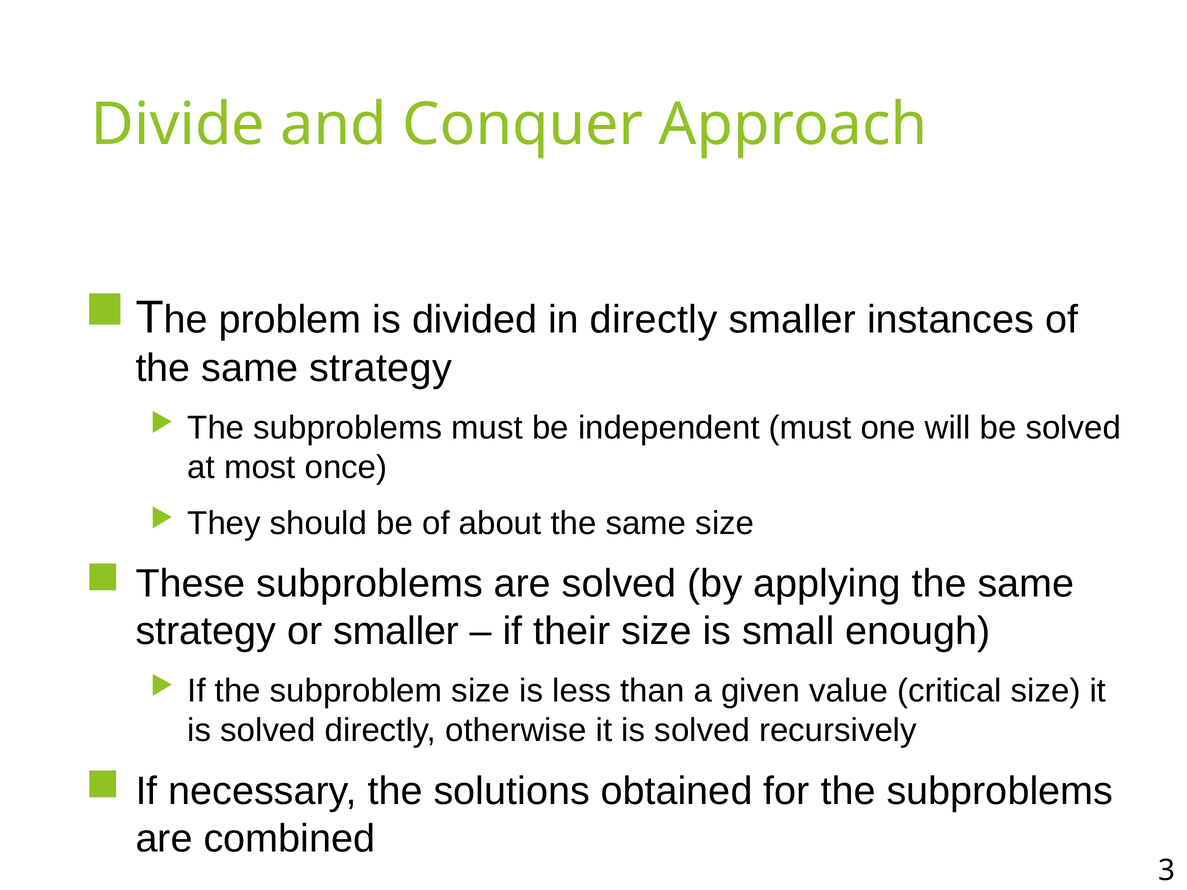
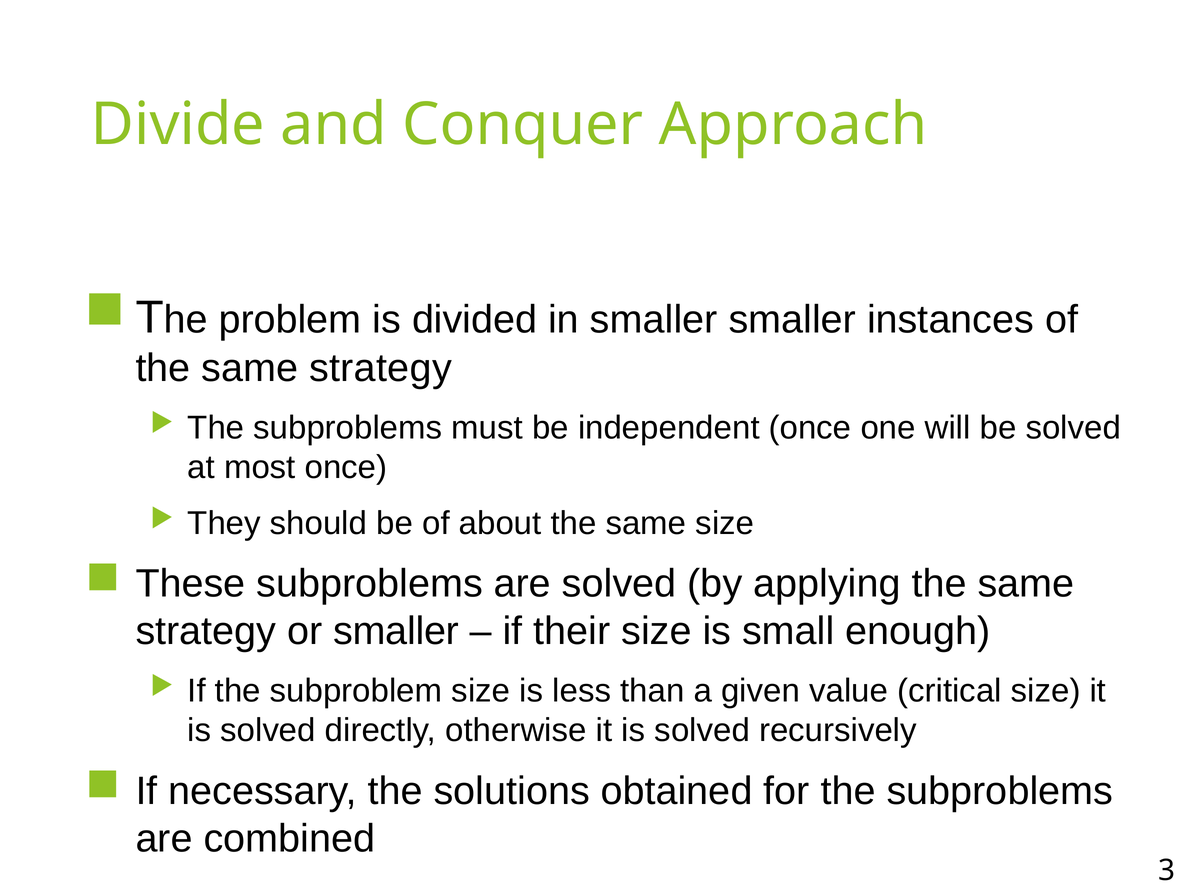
in directly: directly -> smaller
independent must: must -> once
